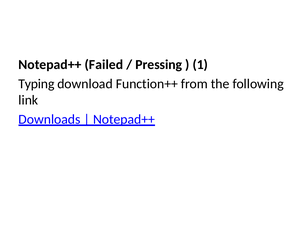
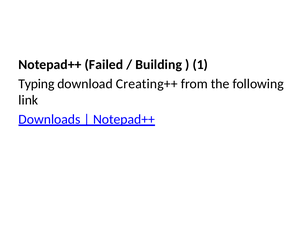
Pressing: Pressing -> Building
Function++: Function++ -> Creating++
